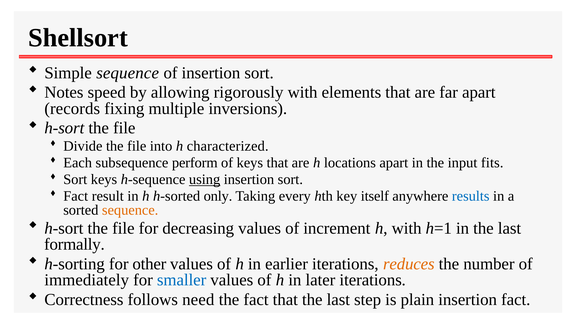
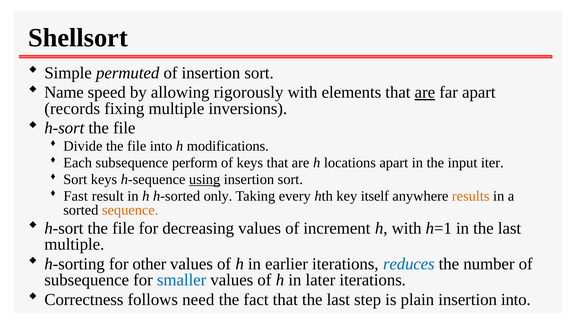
Simple sequence: sequence -> permuted
Notes: Notes -> Name
are at (425, 92) underline: none -> present
characterized: characterized -> modifications
fits: fits -> iter
Fact at (76, 196): Fact -> Fast
results colour: blue -> orange
formally at (74, 244): formally -> multiple
reduces colour: orange -> blue
immediately at (87, 280): immediately -> subsequence
insertion fact: fact -> into
